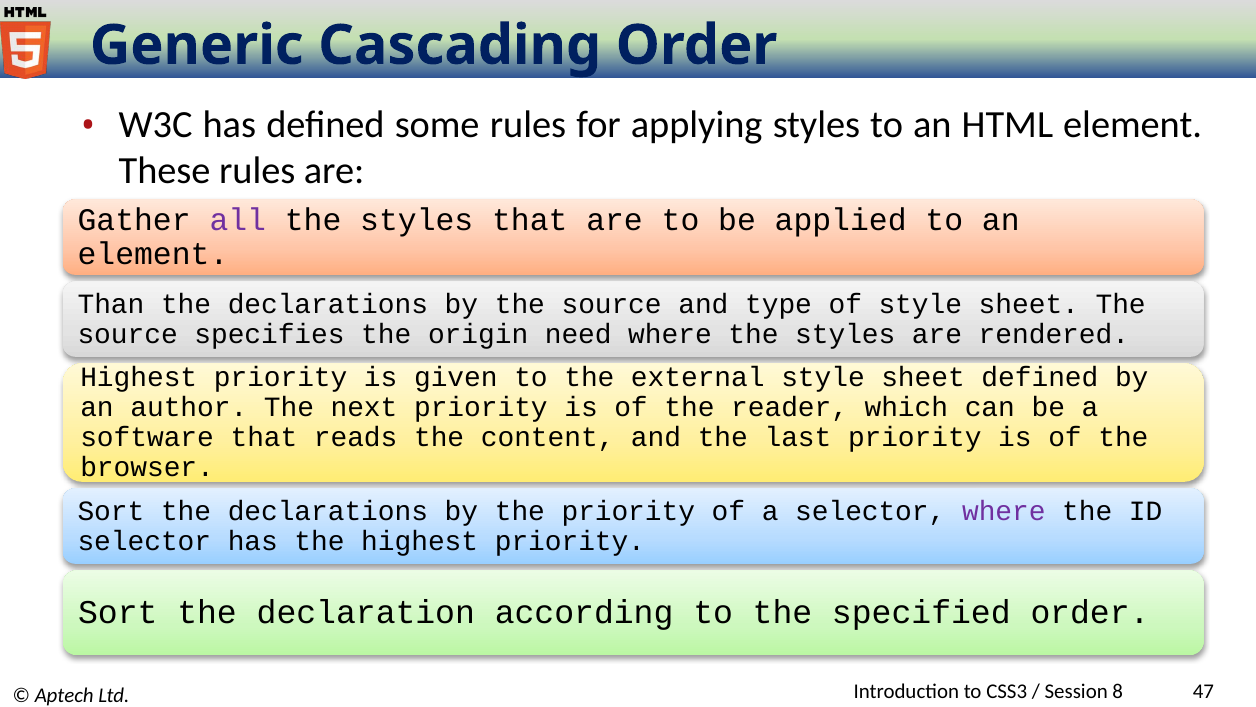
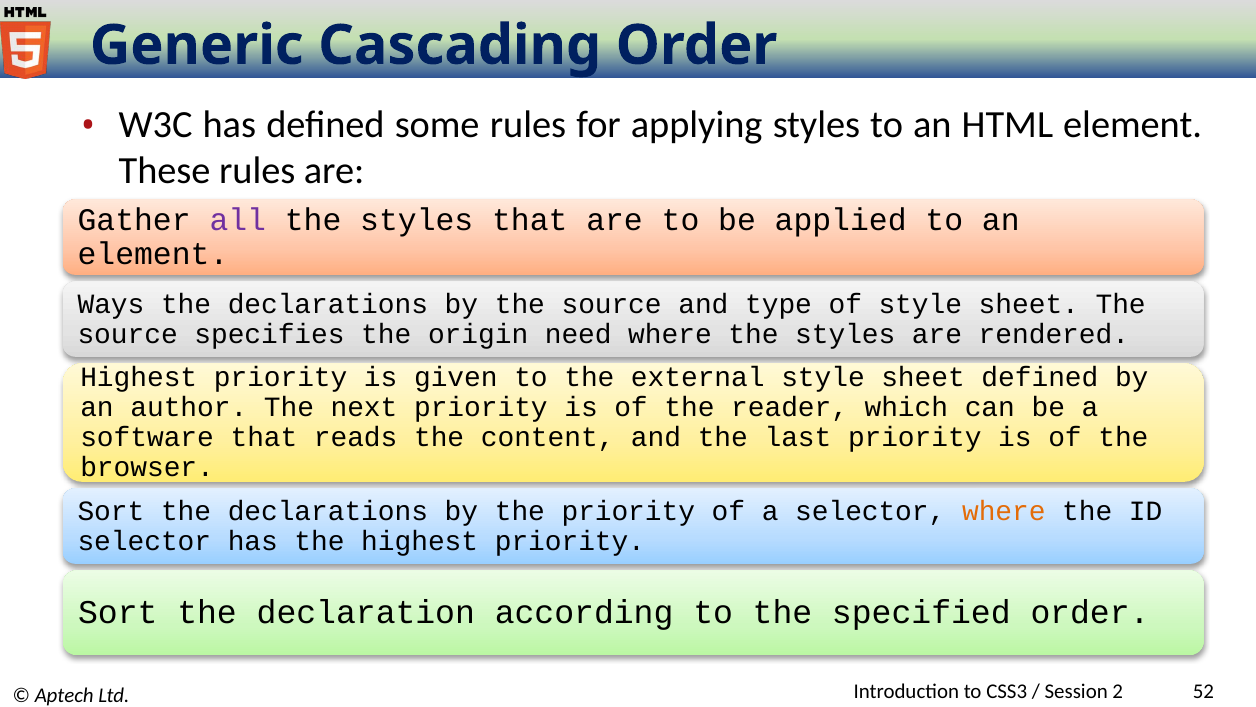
Than: Than -> Ways
where at (1004, 511) colour: purple -> orange
8: 8 -> 2
47: 47 -> 52
